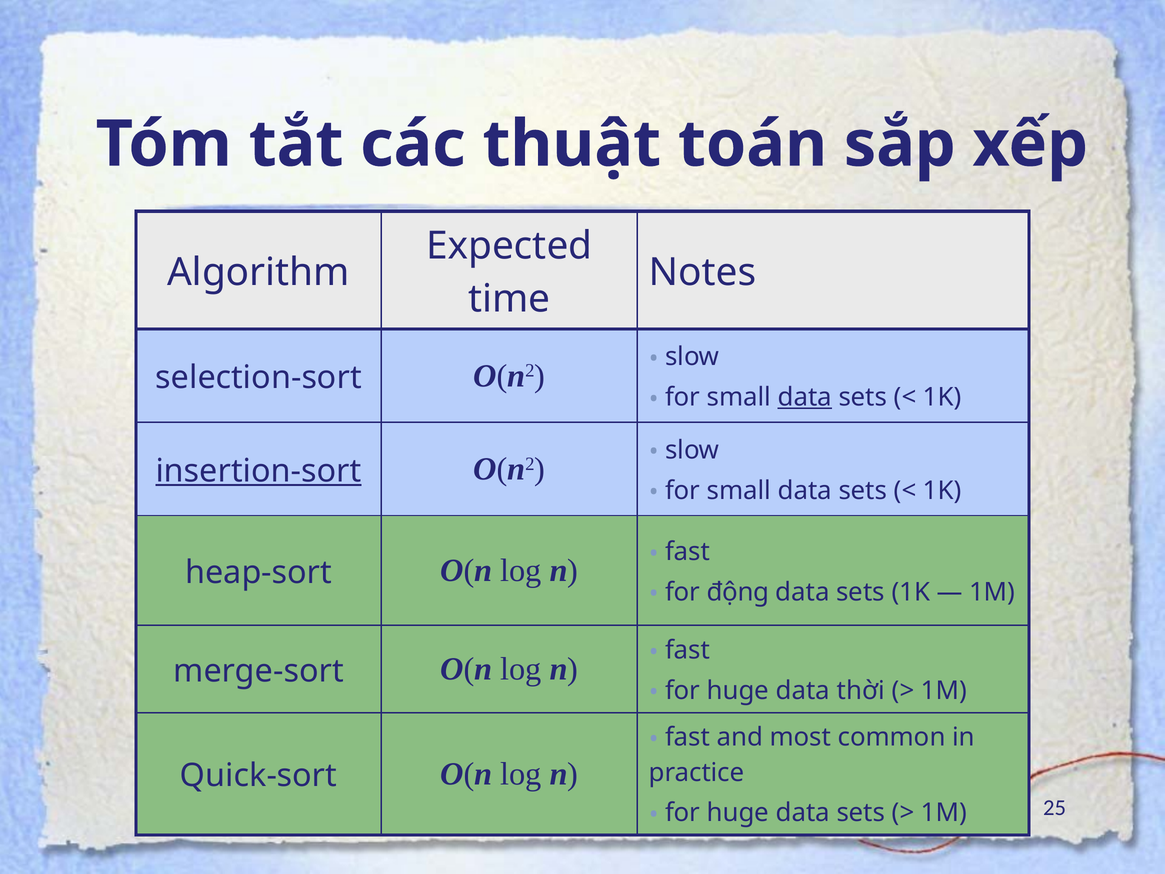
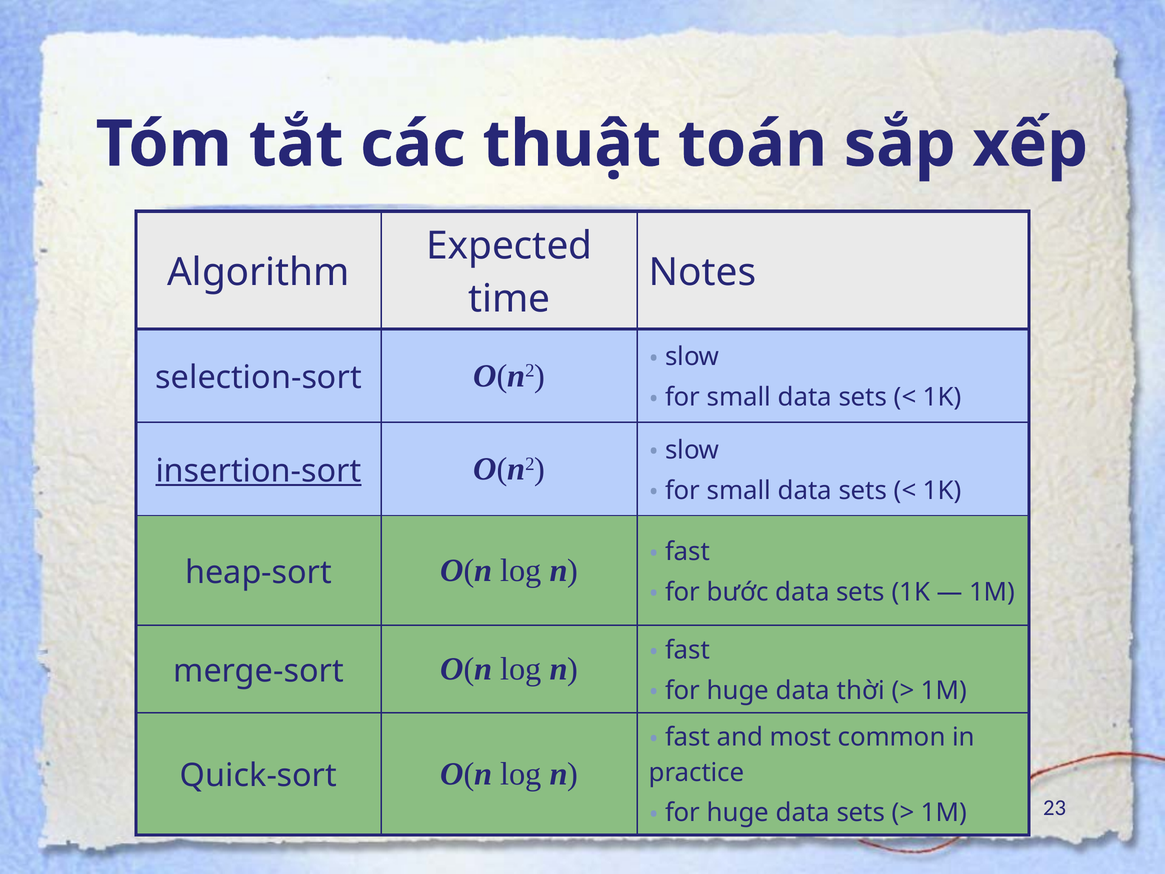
data at (805, 397) underline: present -> none
động: động -> bước
25: 25 -> 23
